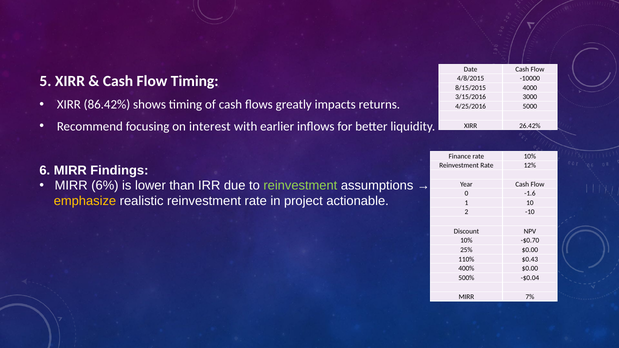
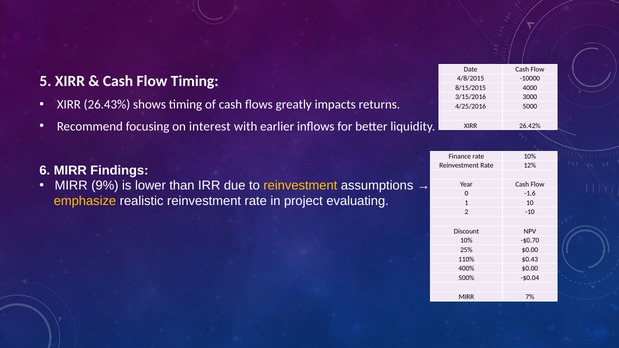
86.42%: 86.42% -> 26.43%
6%: 6% -> 9%
reinvestment at (300, 186) colour: light green -> yellow
actionable: actionable -> evaluating
